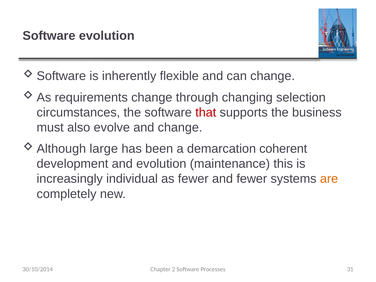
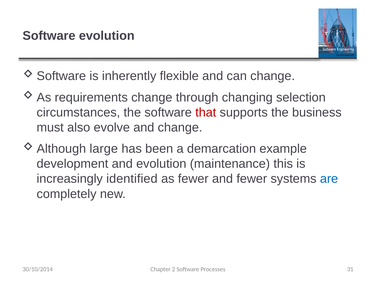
coherent: coherent -> example
individual: individual -> identified
are colour: orange -> blue
